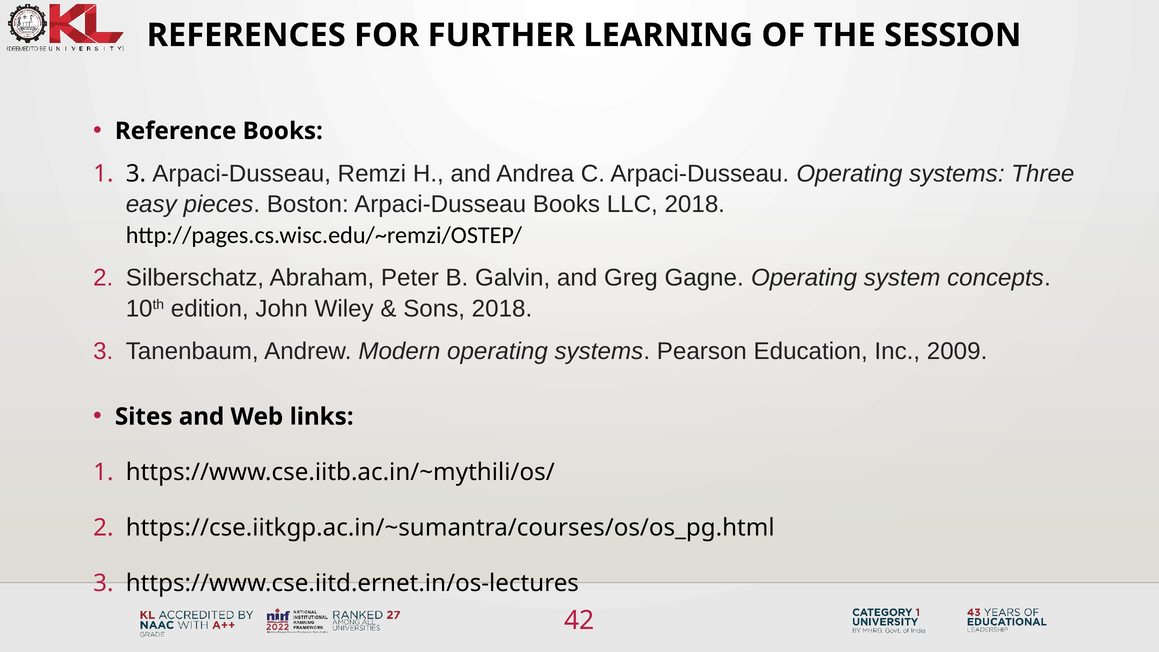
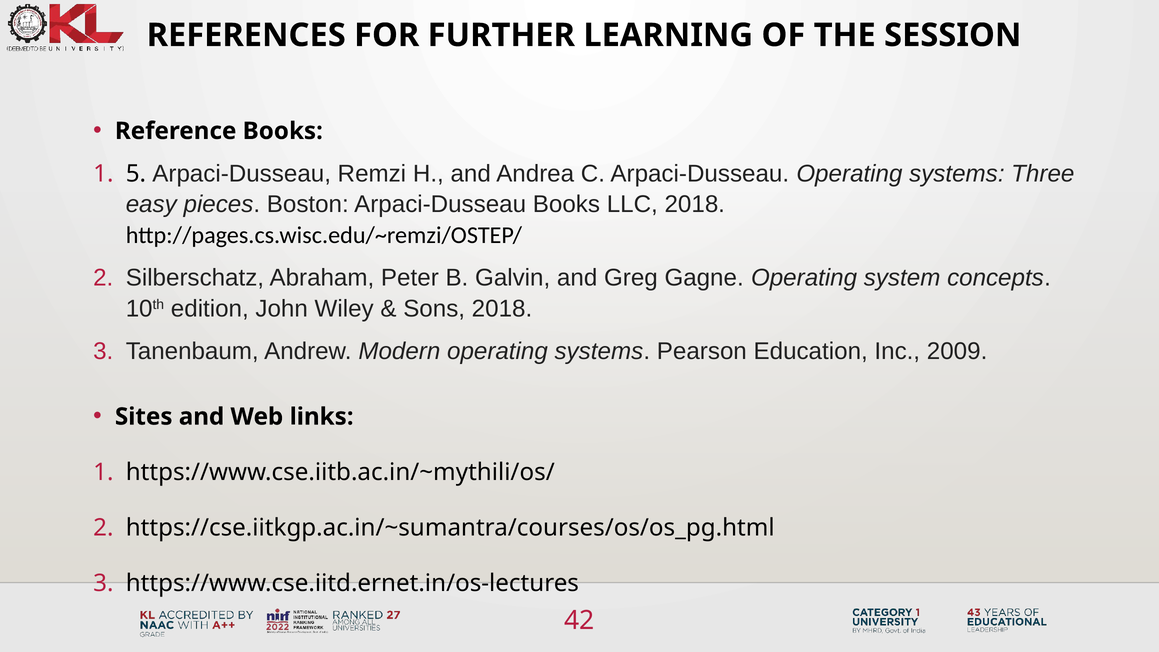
1 3: 3 -> 5
